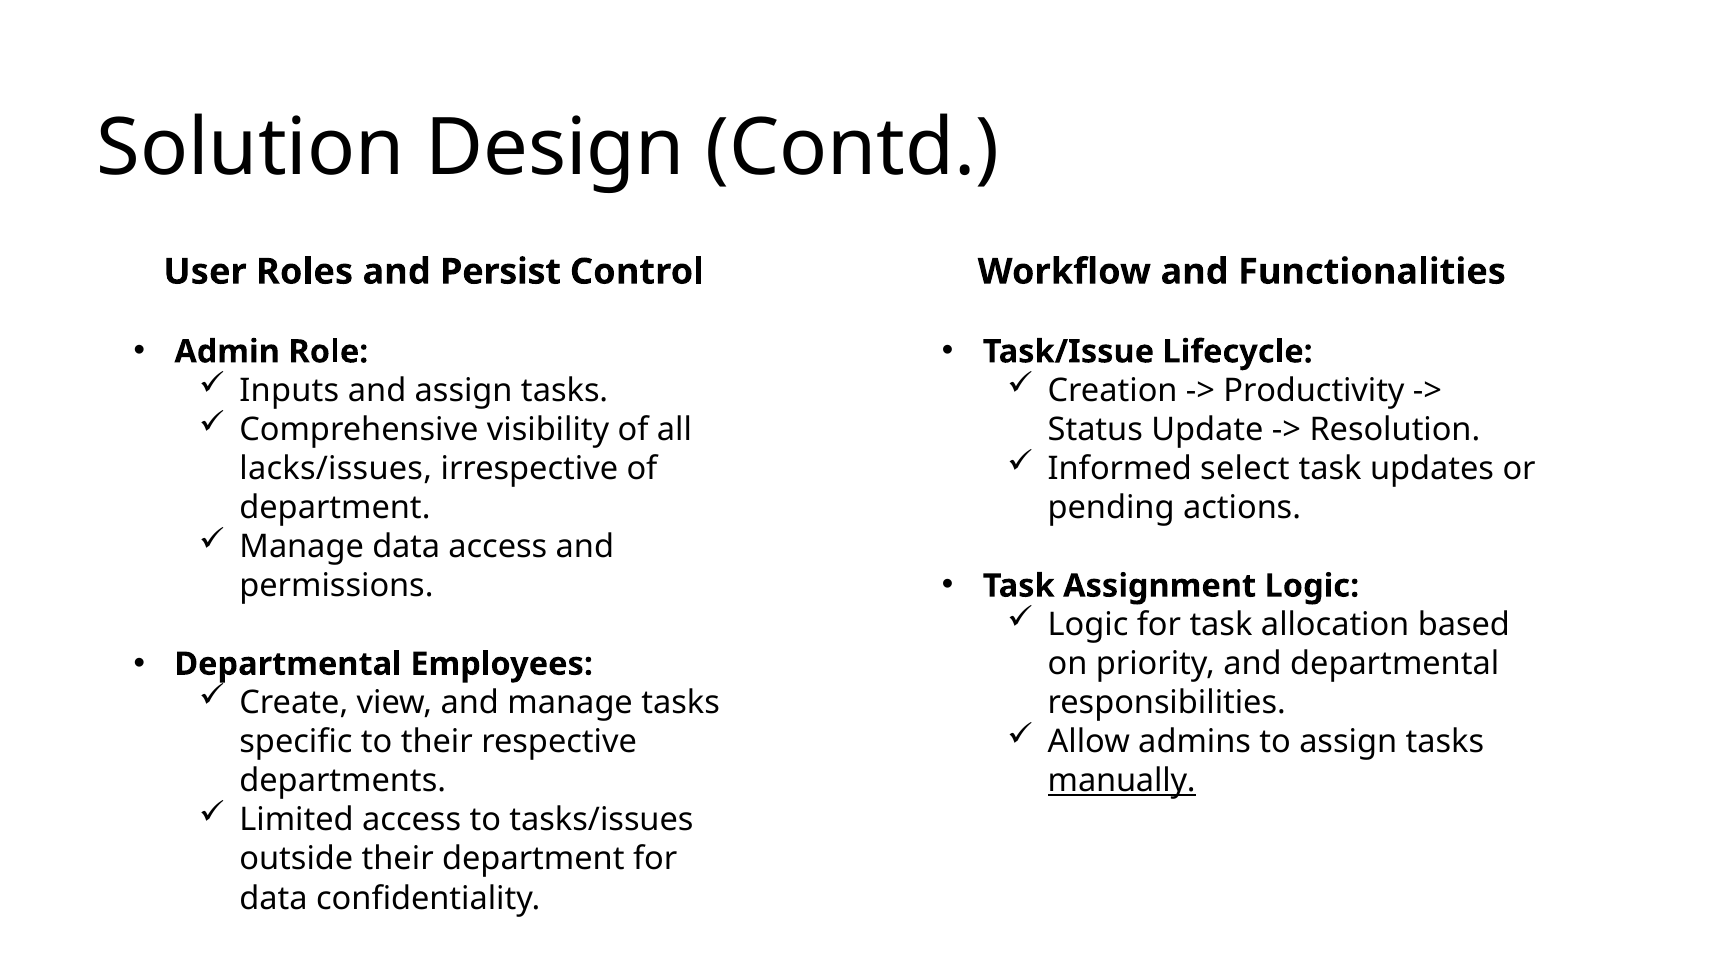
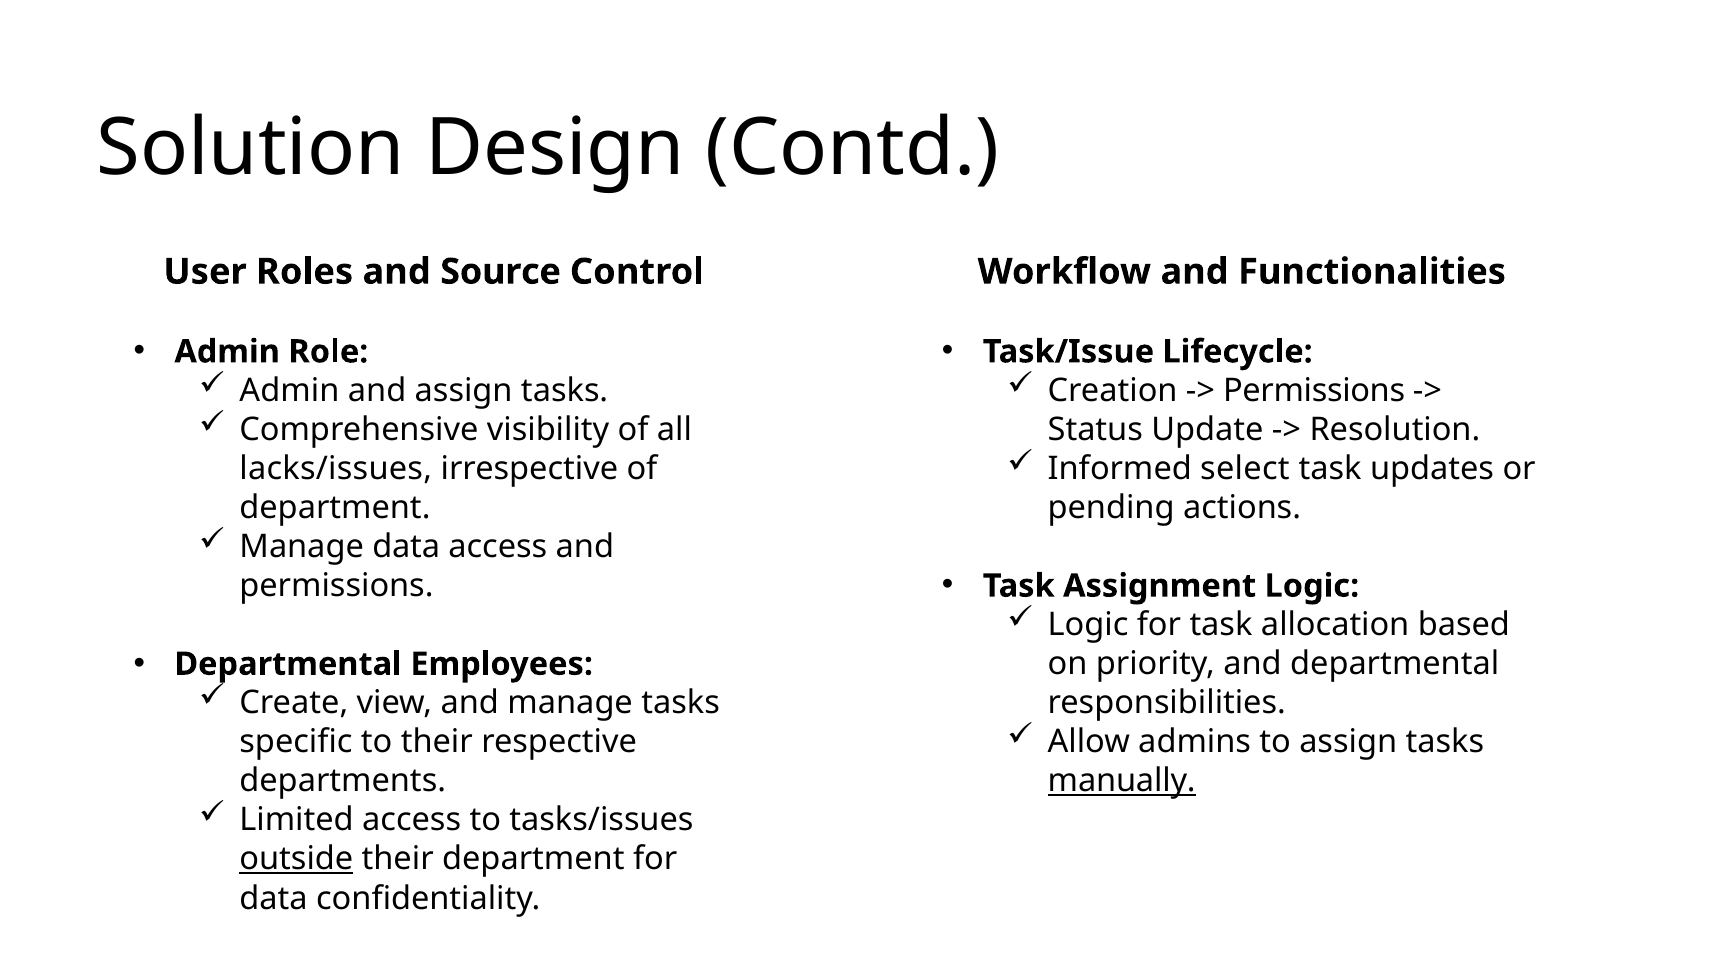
Persist: Persist -> Source
Inputs at (289, 391): Inputs -> Admin
Productivity at (1314, 391): Productivity -> Permissions
outside underline: none -> present
